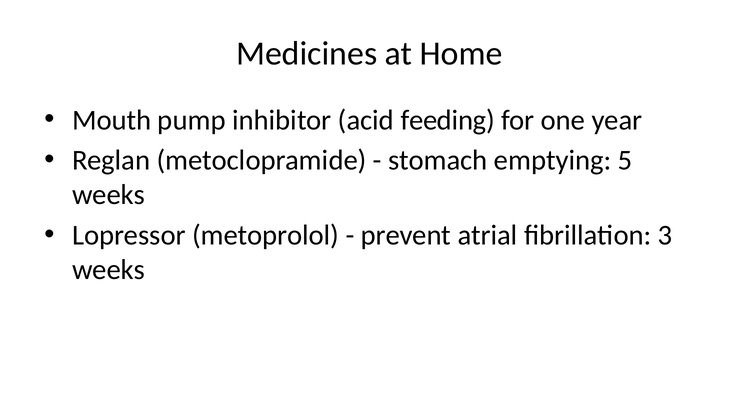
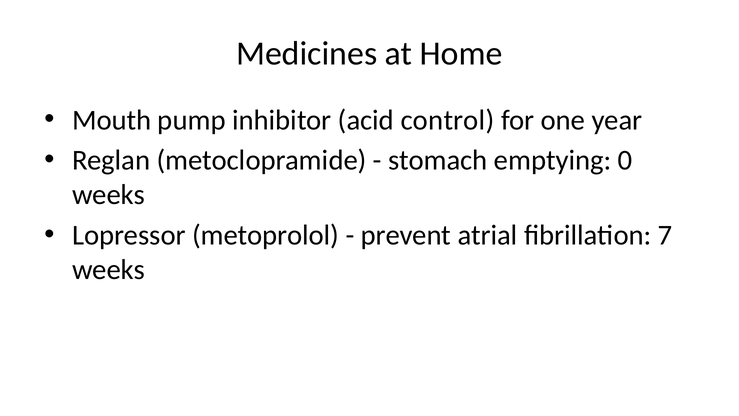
feeding: feeding -> control
5: 5 -> 0
3: 3 -> 7
